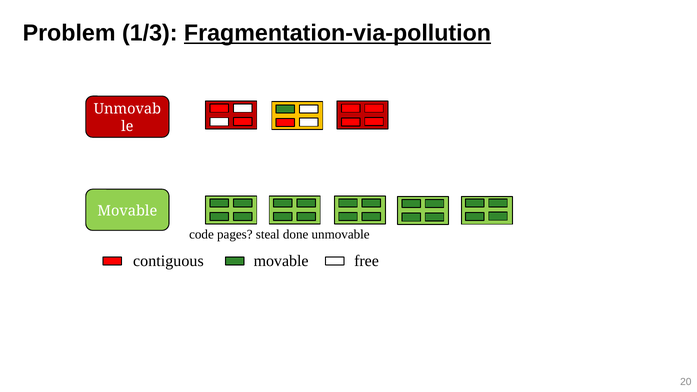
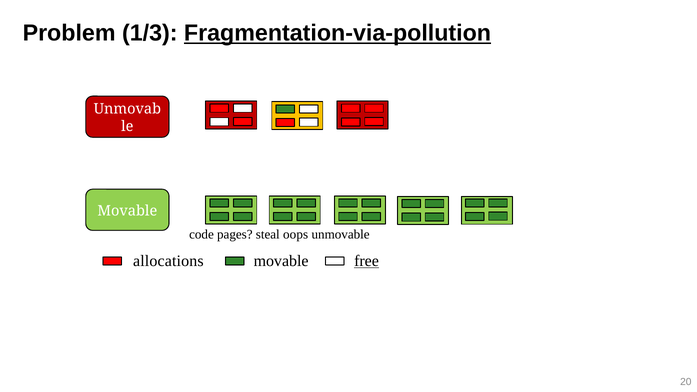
done: done -> oops
free underline: none -> present
contiguous: contiguous -> allocations
